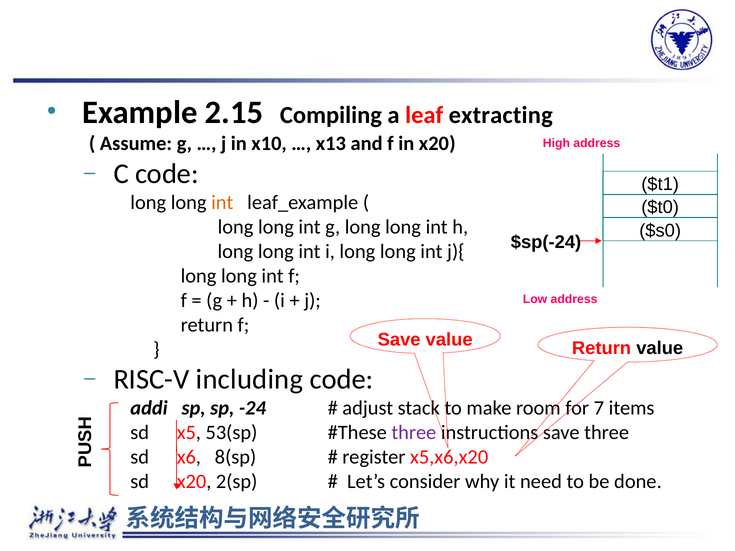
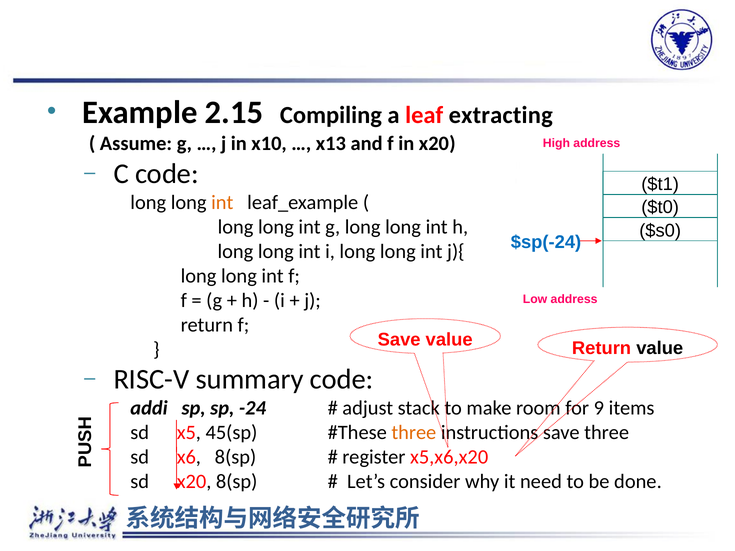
$sp(-24 colour: black -> blue
including: including -> summary
7: 7 -> 9
53(sp: 53(sp -> 45(sp
three at (414, 433) colour: purple -> orange
x20 2(sp: 2(sp -> 8(sp
